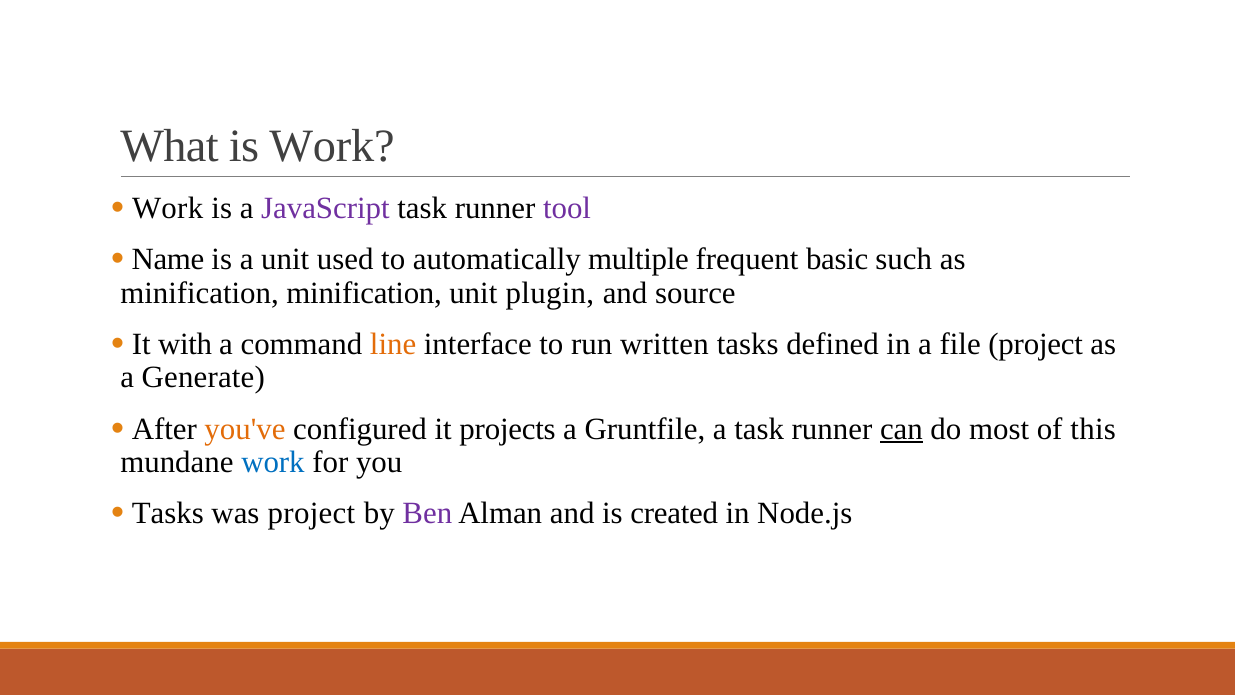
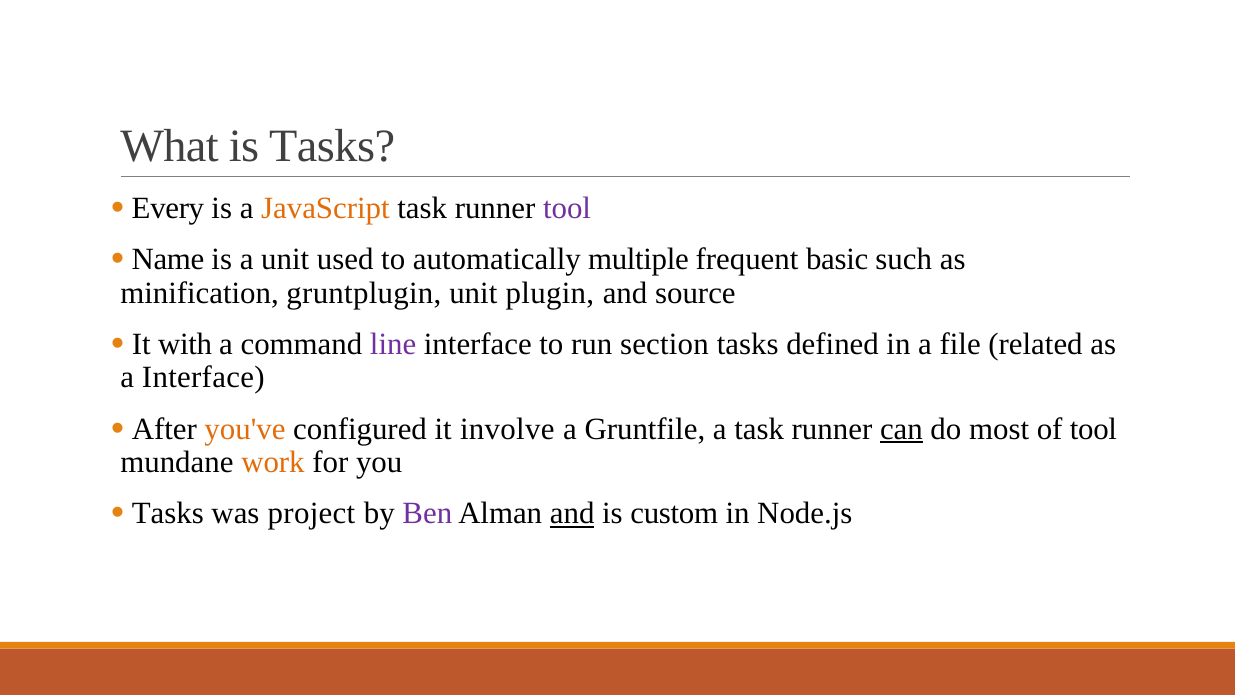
is Work: Work -> Tasks
Work at (168, 208): Work -> Every
JavaScript colour: purple -> orange
minification minification: minification -> gruntplugin
line colour: orange -> purple
written: written -> section
file project: project -> related
a Generate: Generate -> Interface
projects: projects -> involve
of this: this -> tool
work at (273, 462) colour: blue -> orange
and at (572, 513) underline: none -> present
created: created -> custom
